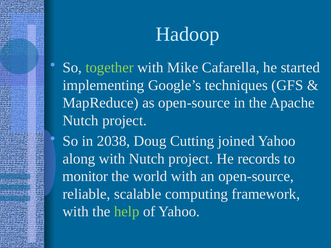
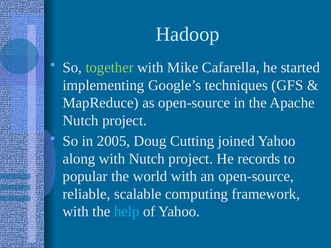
2038: 2038 -> 2005
monitor: monitor -> popular
help colour: light green -> light blue
